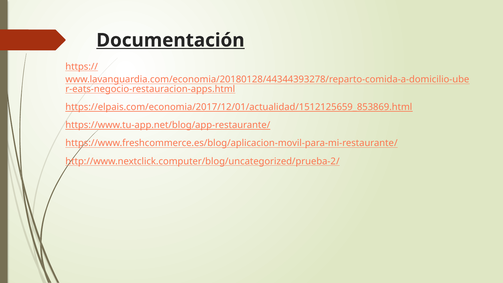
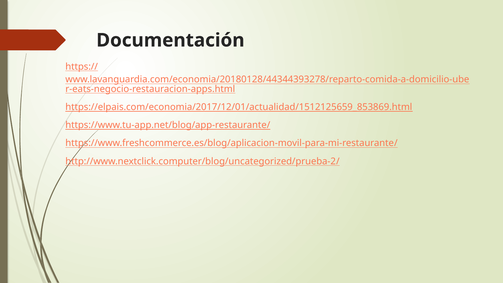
Documentación underline: present -> none
